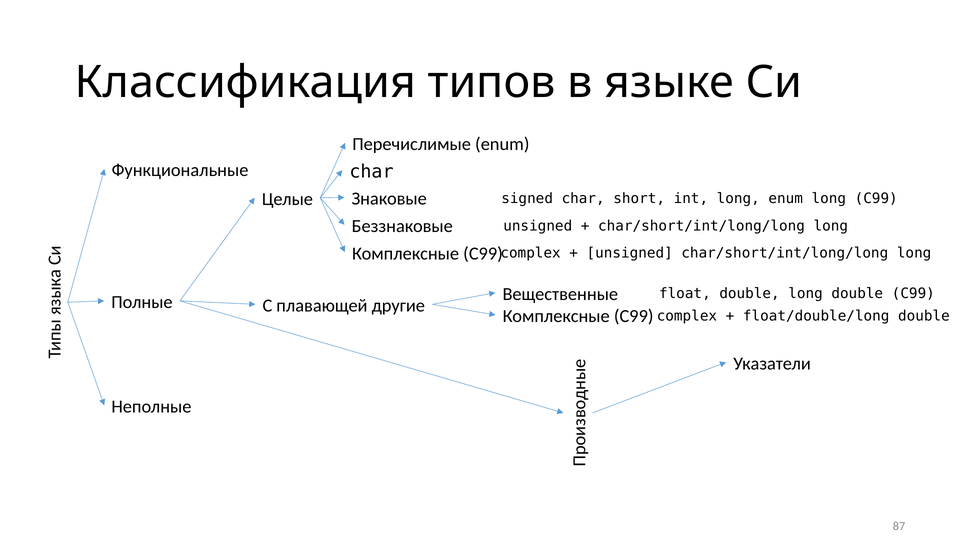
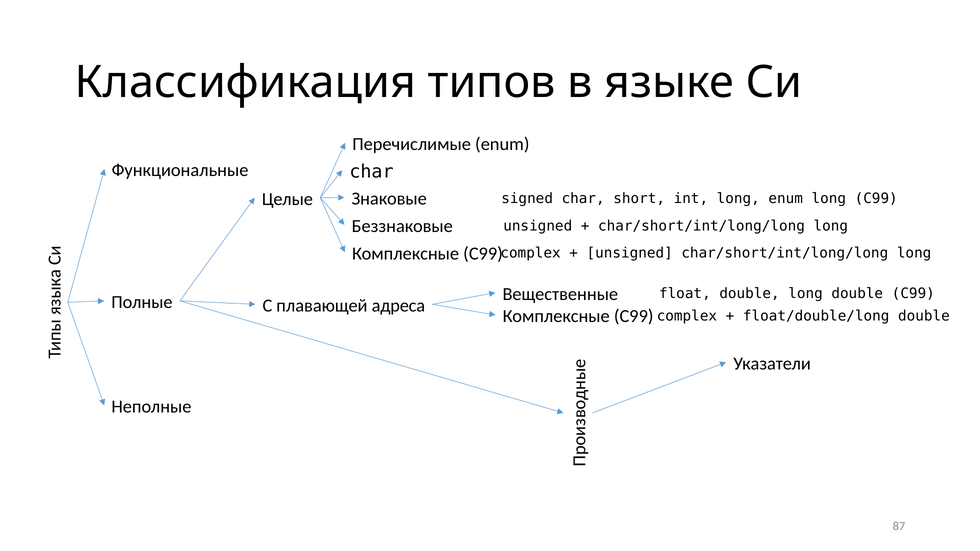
другие: другие -> адреса
